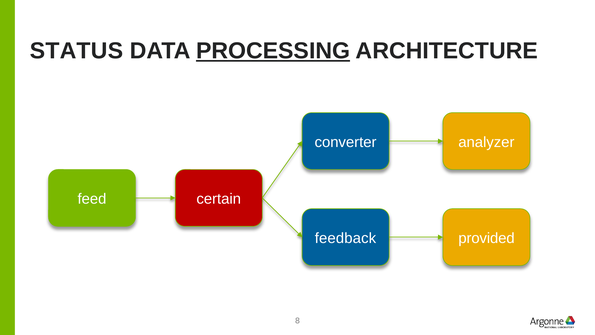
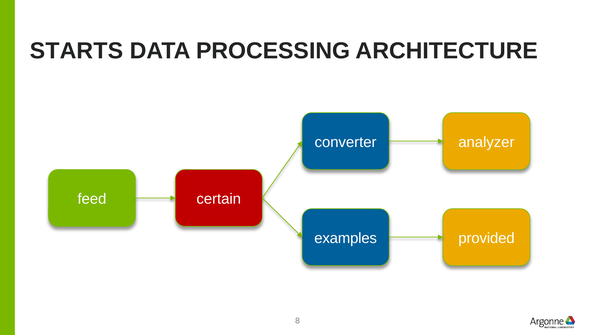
STATUS: STATUS -> STARTS
PROCESSING underline: present -> none
feedback: feedback -> examples
